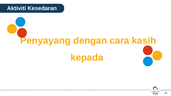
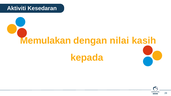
Penyayang: Penyayang -> Memulakan
cara: cara -> nilai
